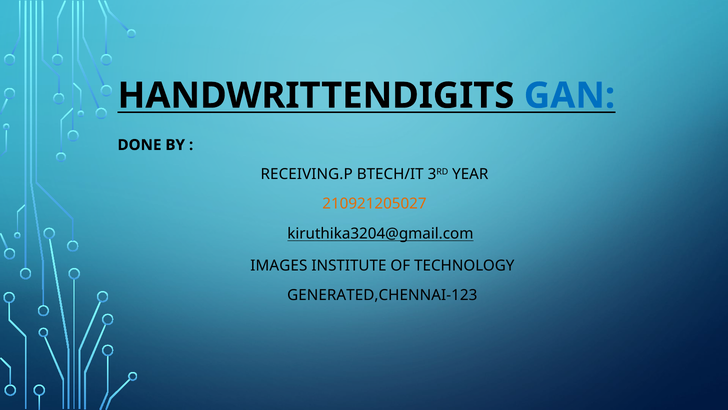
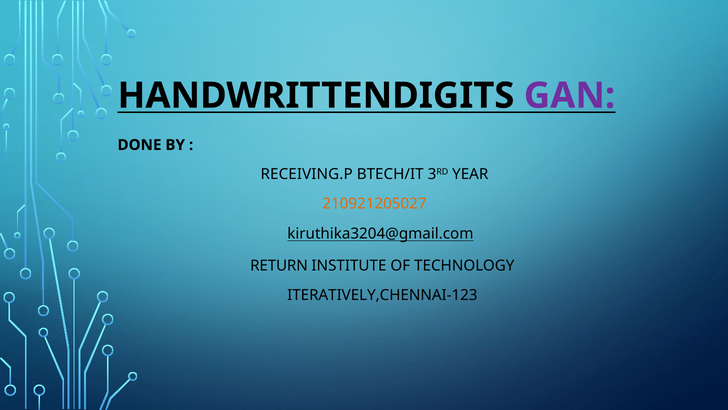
GAN colour: blue -> purple
IMAGES: IMAGES -> RETURN
GENERATED,CHENNAI-123: GENERATED,CHENNAI-123 -> ITERATIVELY,CHENNAI-123
